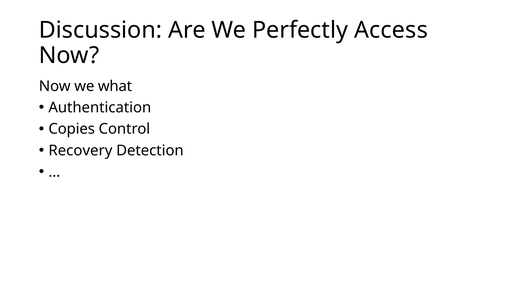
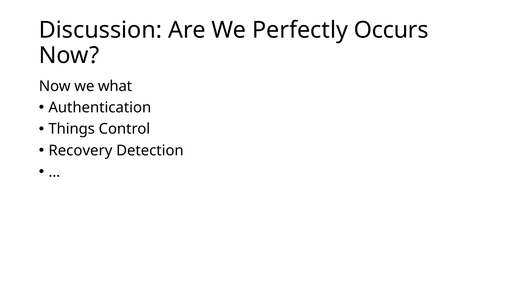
Access: Access -> Occurs
Copies: Copies -> Things
